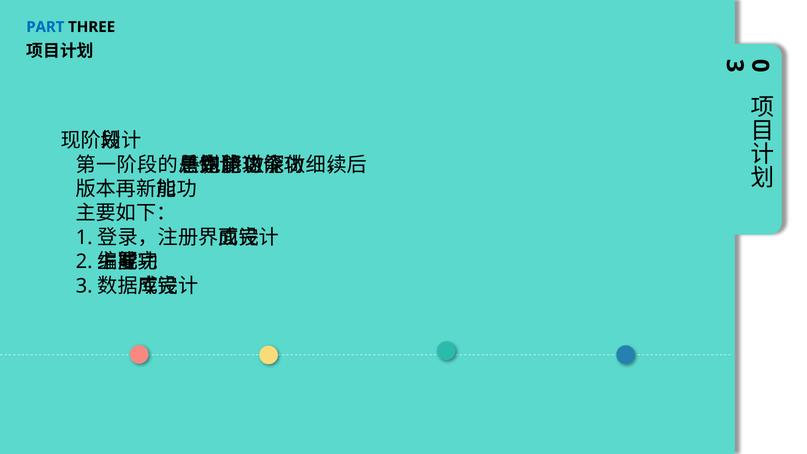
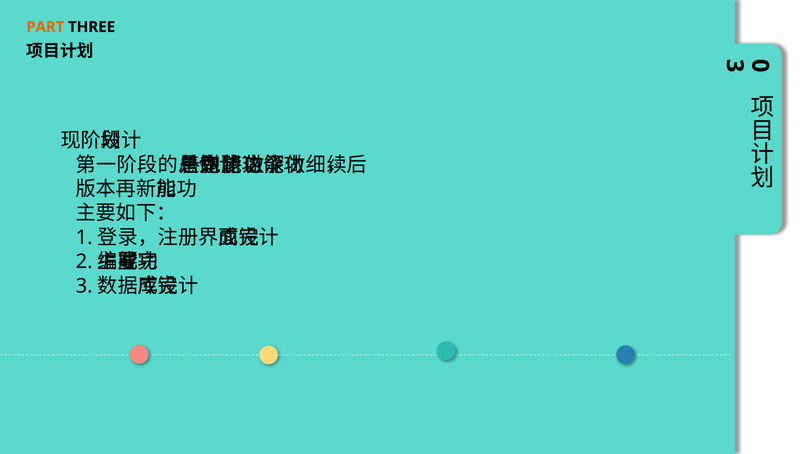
PART colour: blue -> orange
